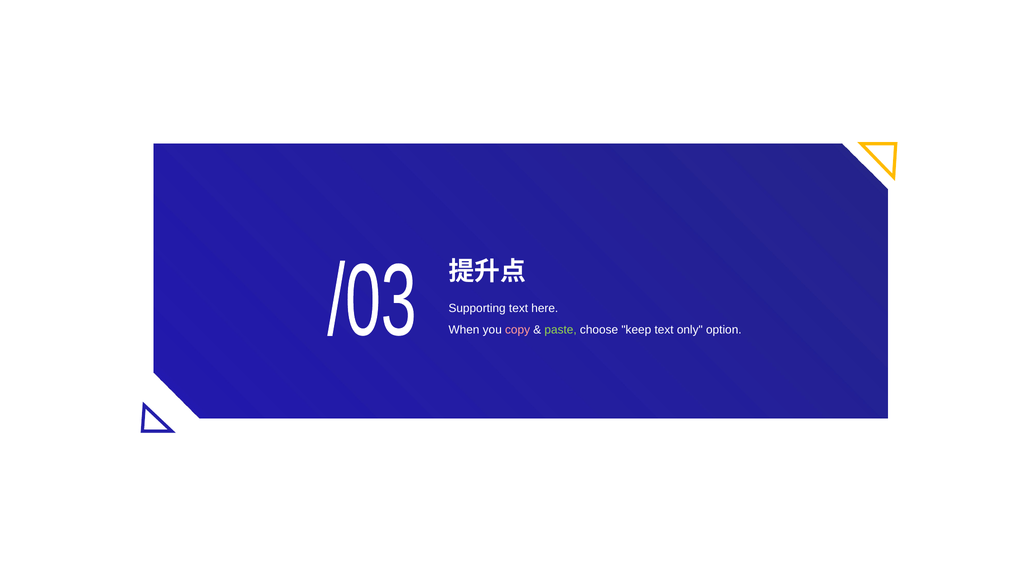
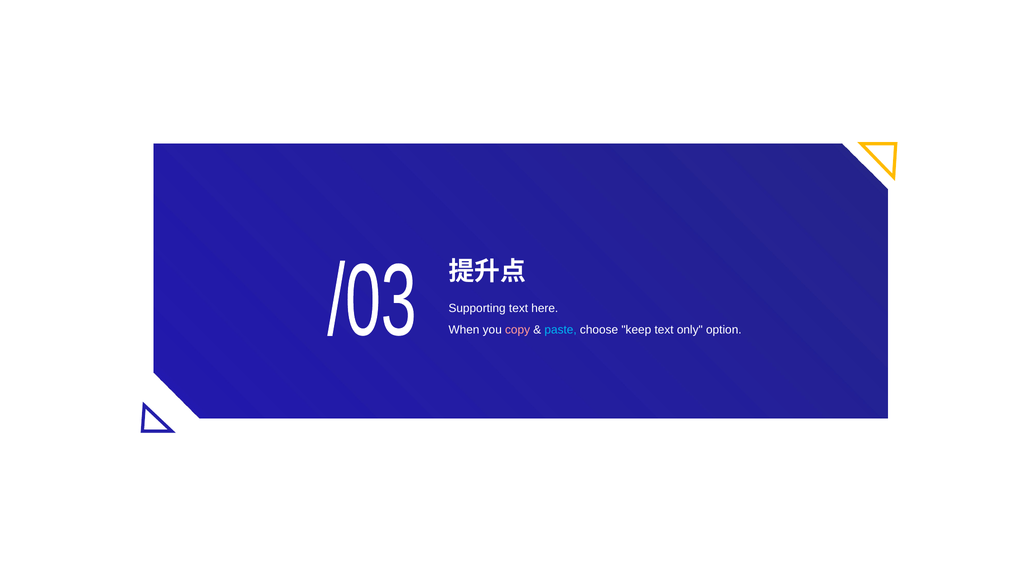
paste colour: light green -> light blue
